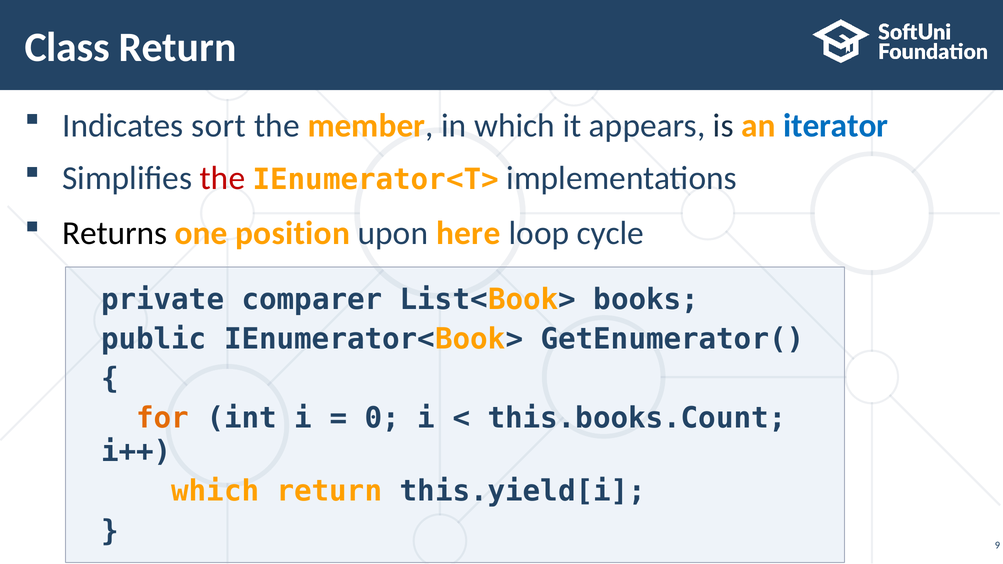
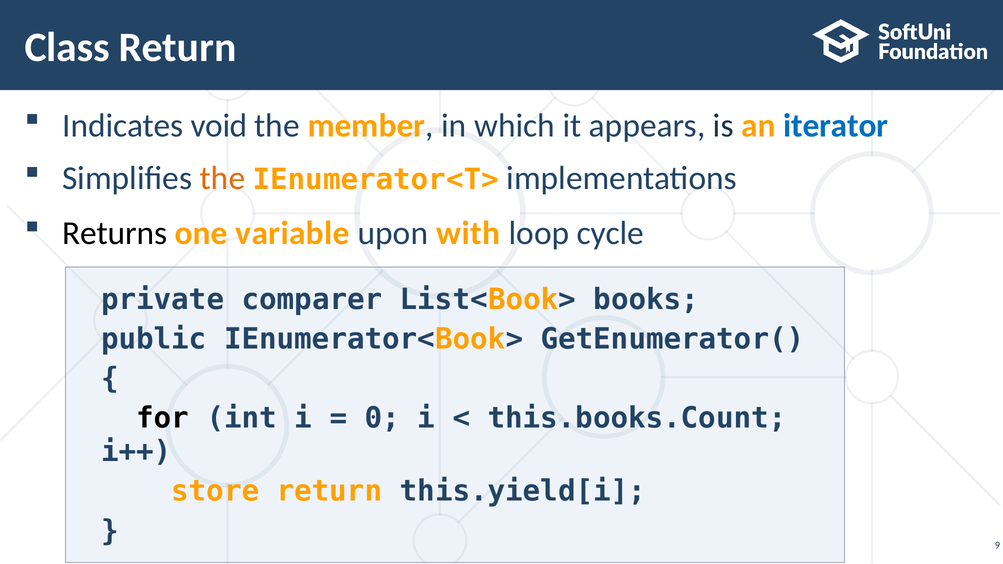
sort: sort -> void
the at (222, 178) colour: red -> orange
position: position -> variable
here: here -> with
for colour: orange -> black
which at (215, 491): which -> store
